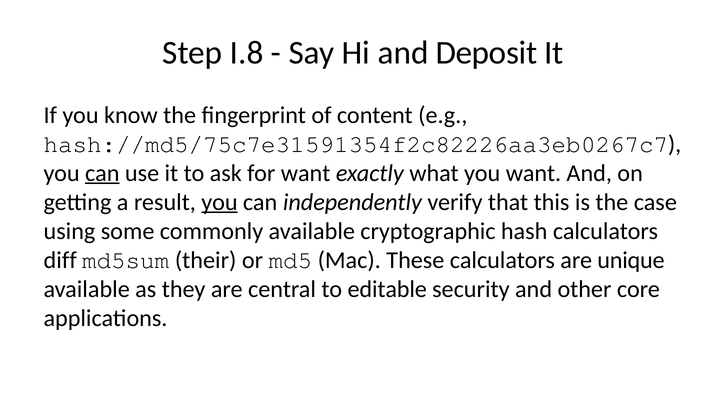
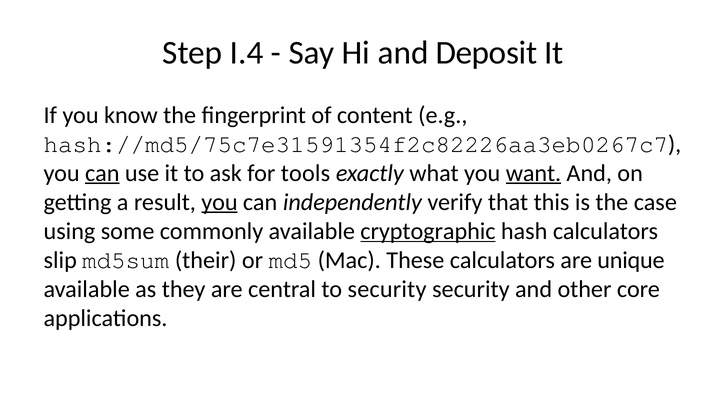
I.8: I.8 -> I.4
for want: want -> tools
want at (533, 173) underline: none -> present
cryptographic underline: none -> present
diff: diff -> slip
to editable: editable -> security
